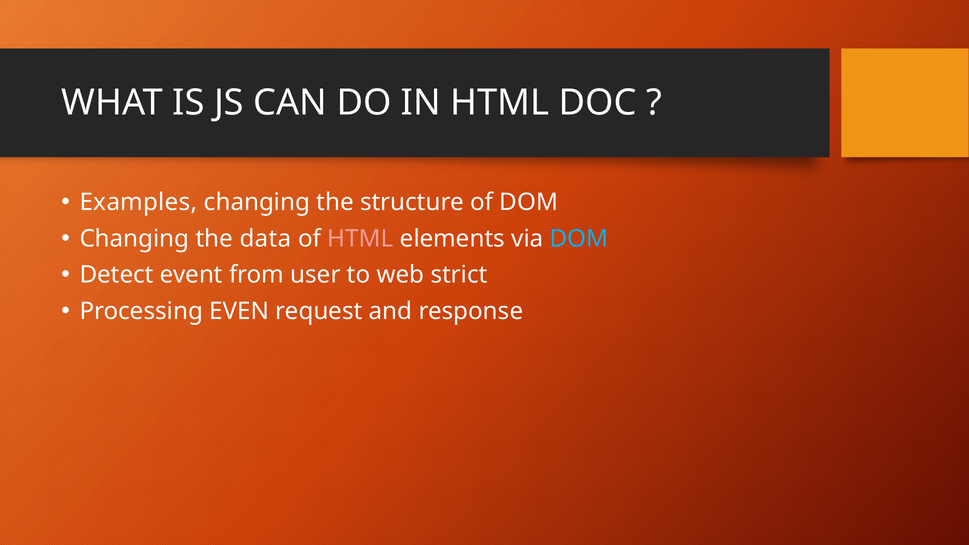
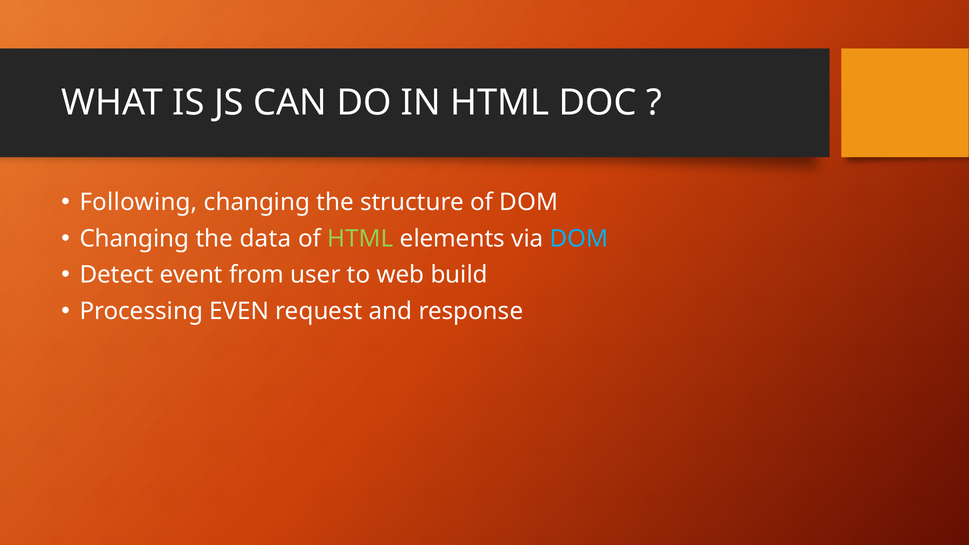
Examples: Examples -> Following
HTML at (360, 239) colour: pink -> light green
strict: strict -> build
